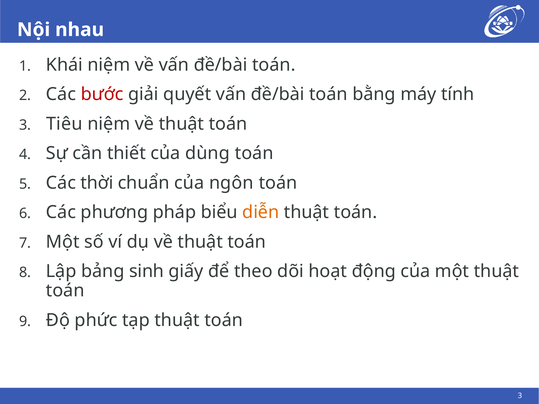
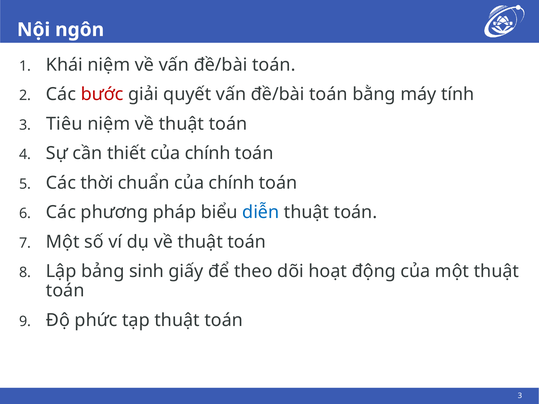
nhau: nhau -> ngôn
thiết của dùng: dùng -> chính
chuẩn của ngôn: ngôn -> chính
diễn colour: orange -> blue
